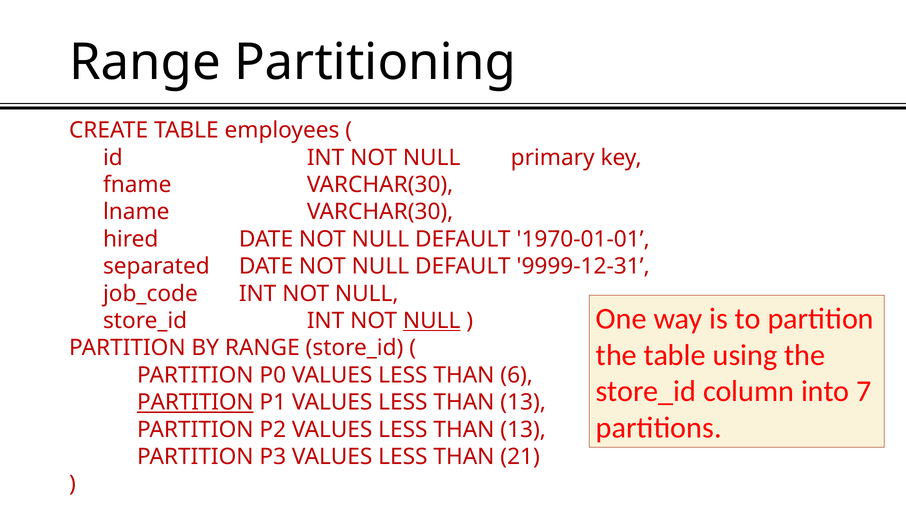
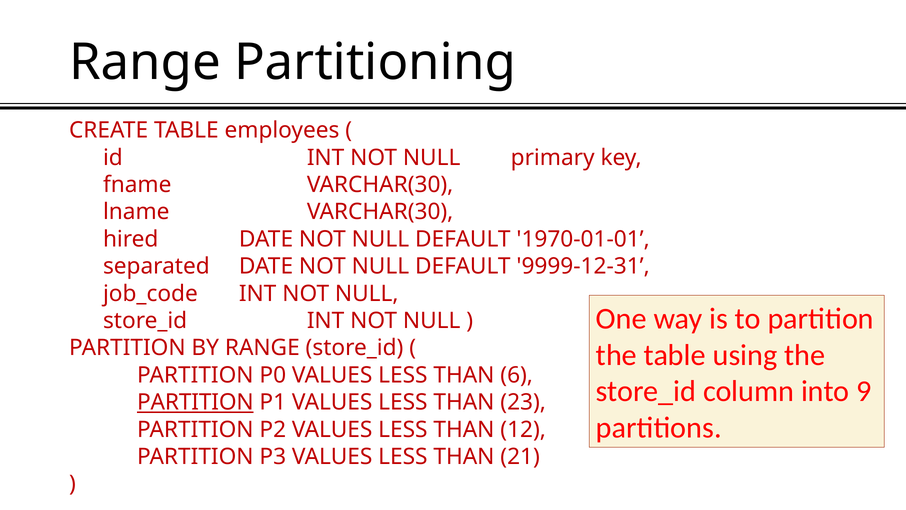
NULL at (432, 321) underline: present -> none
7: 7 -> 9
13 at (523, 402): 13 -> 23
13 at (523, 429): 13 -> 12
